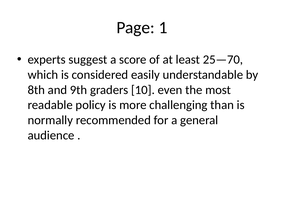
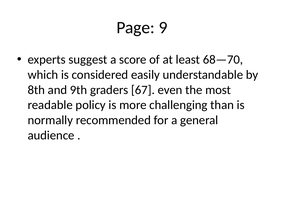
1: 1 -> 9
25—70: 25—70 -> 68—70
10: 10 -> 67
